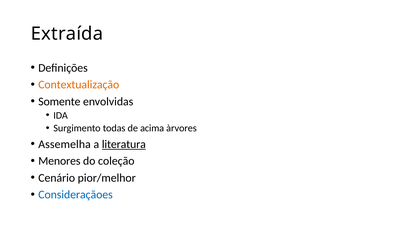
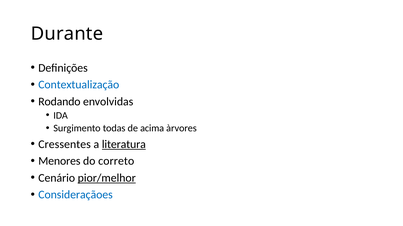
Extraída: Extraída -> Durante
Contextualização colour: orange -> blue
Somente: Somente -> Rodando
Assemelha: Assemelha -> Cressentes
coleção: coleção -> correto
pior/melhor underline: none -> present
